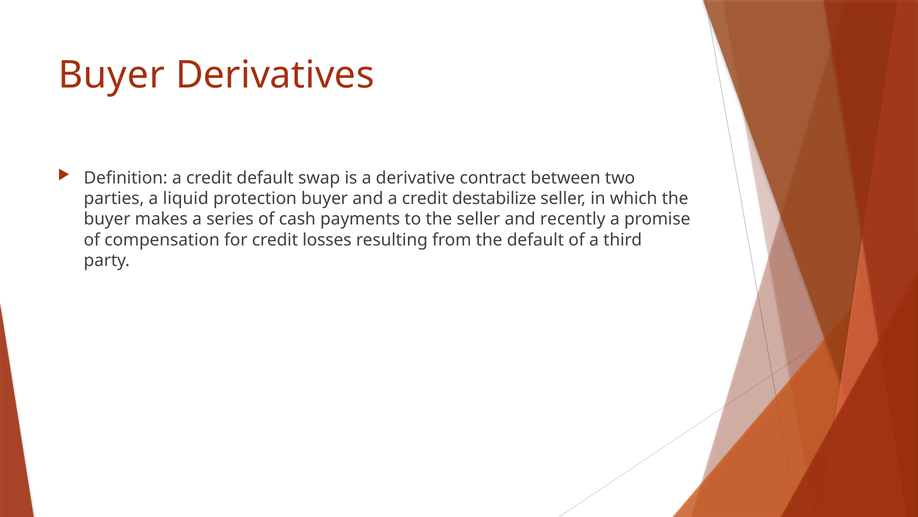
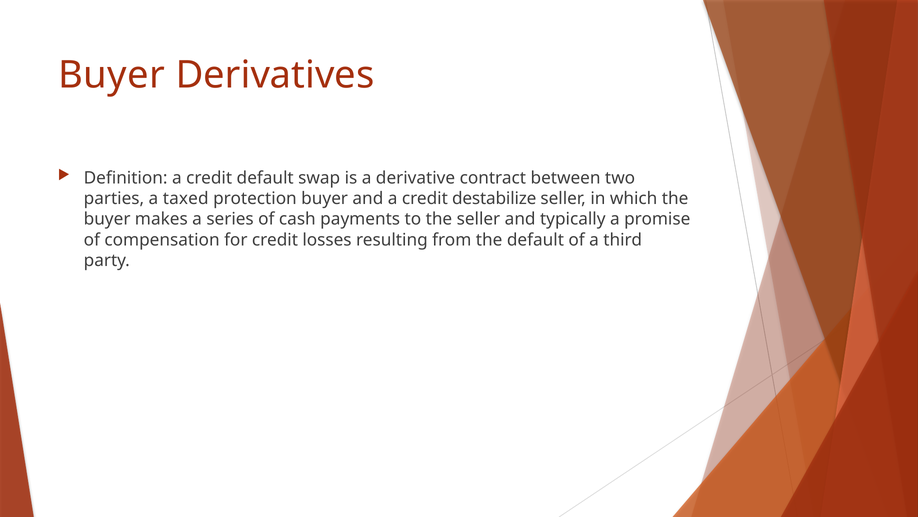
liquid: liquid -> taxed
recently: recently -> typically
